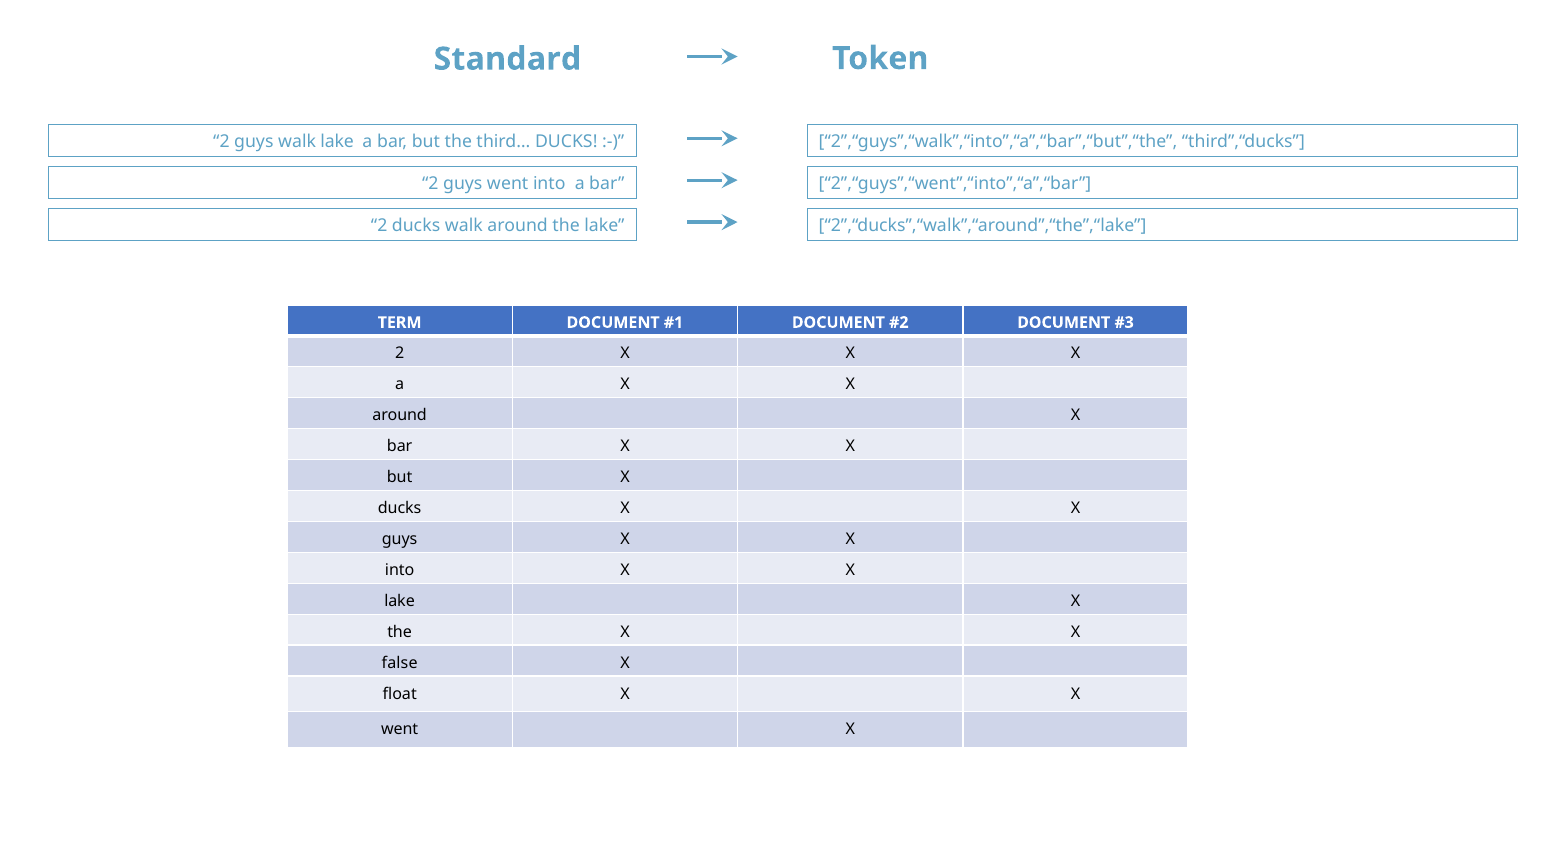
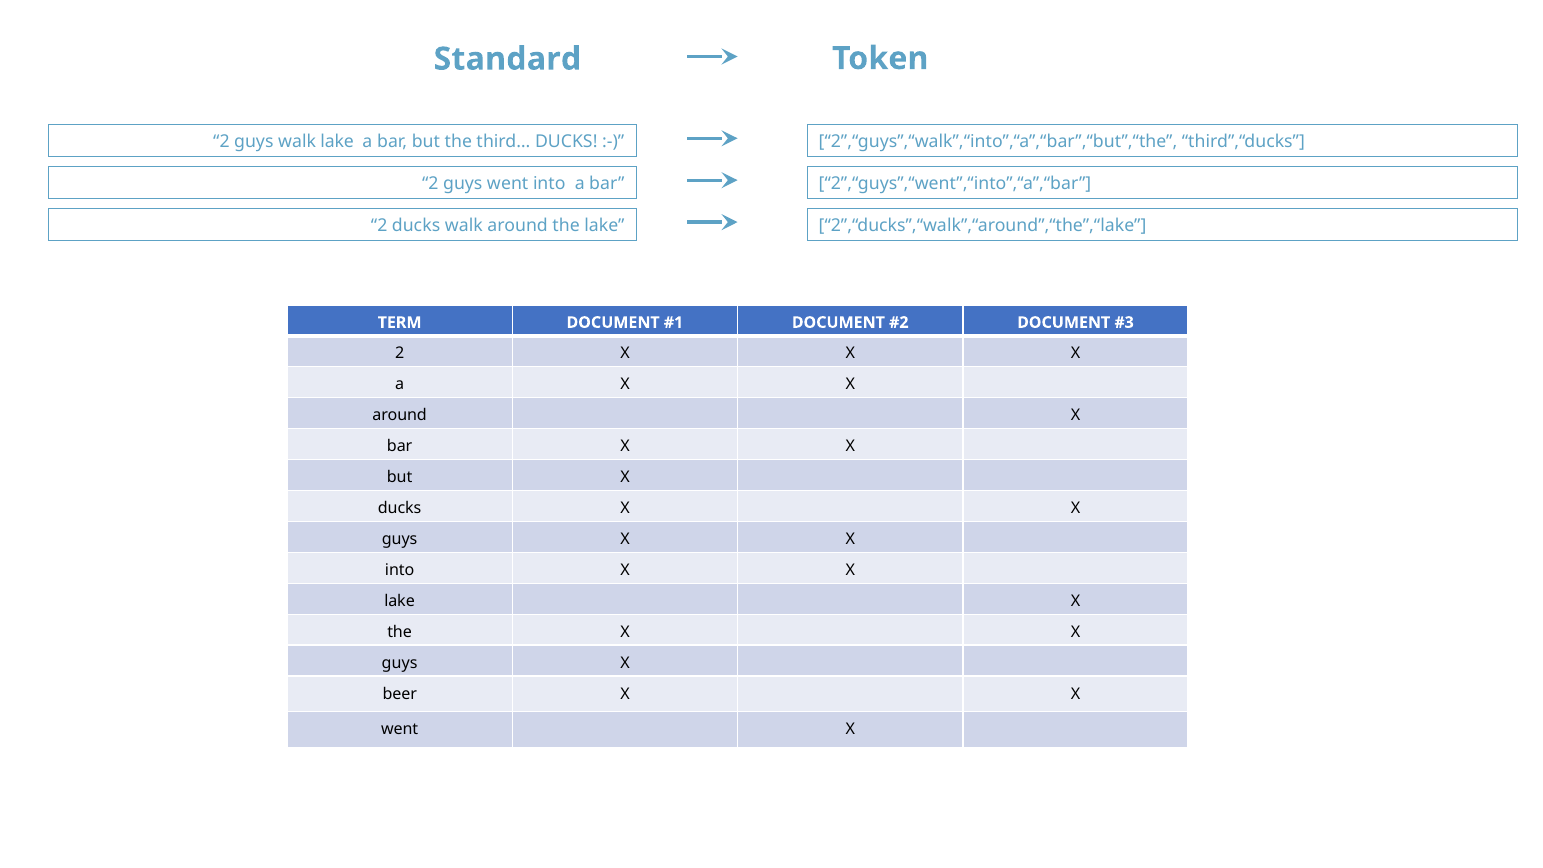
false at (400, 663): false -> guys
float: float -> beer
